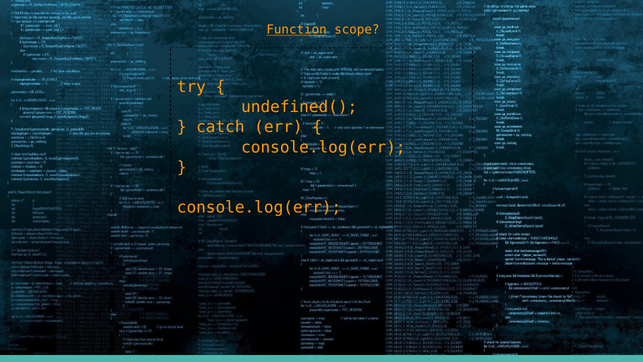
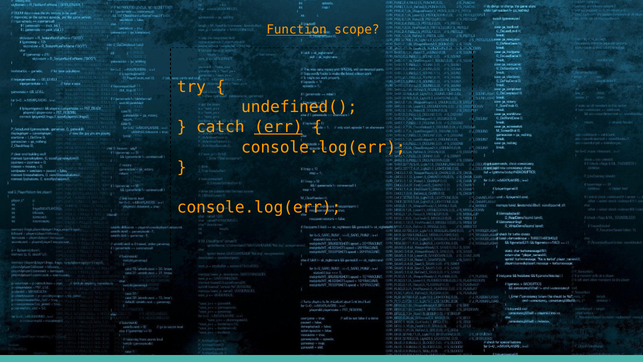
err underline: none -> present
